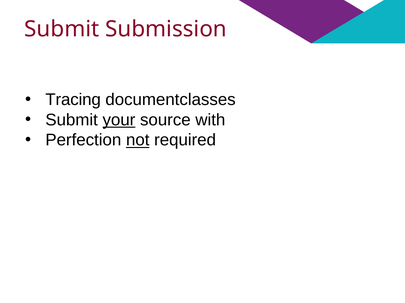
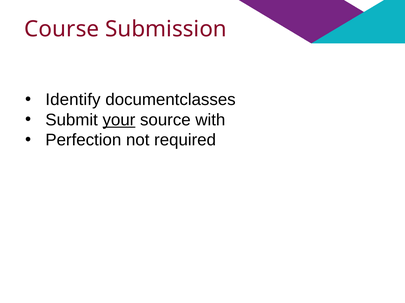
Submit at (62, 29): Submit -> Course
Tracing: Tracing -> Identify
not underline: present -> none
